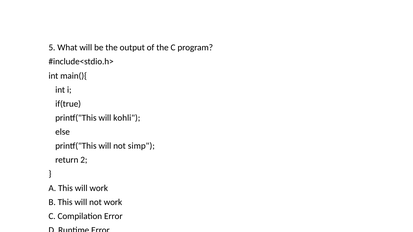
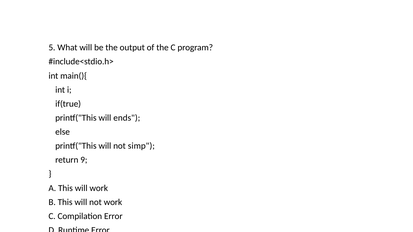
kohli: kohli -> ends
2: 2 -> 9
